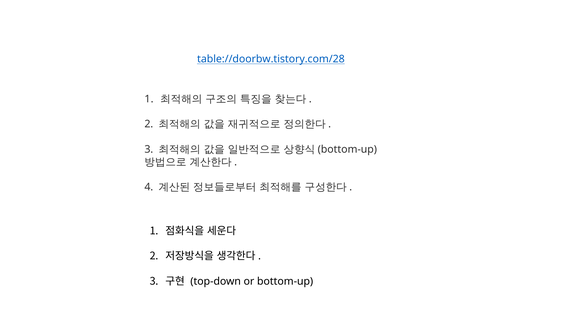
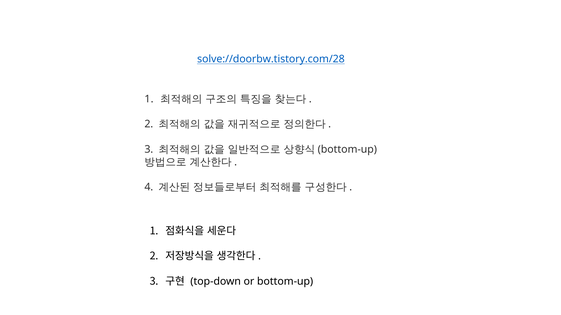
table://doorbw.tistory.com/28: table://doorbw.tistory.com/28 -> solve://doorbw.tistory.com/28
